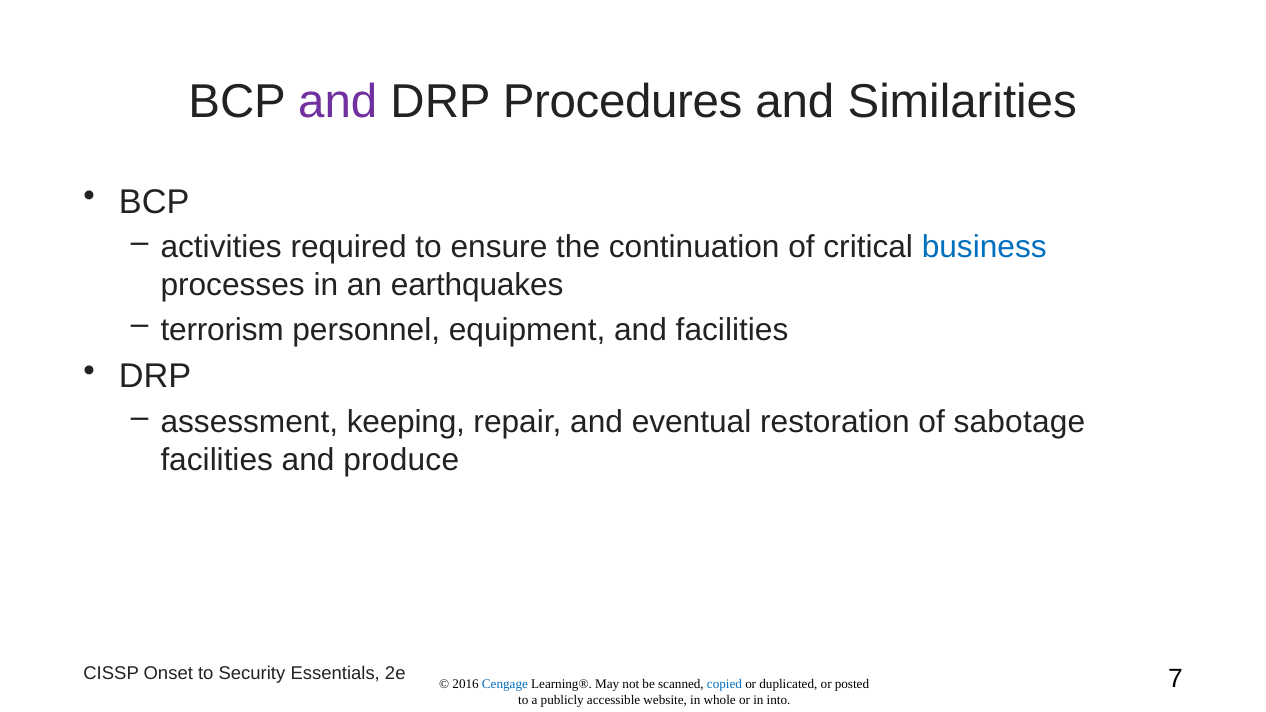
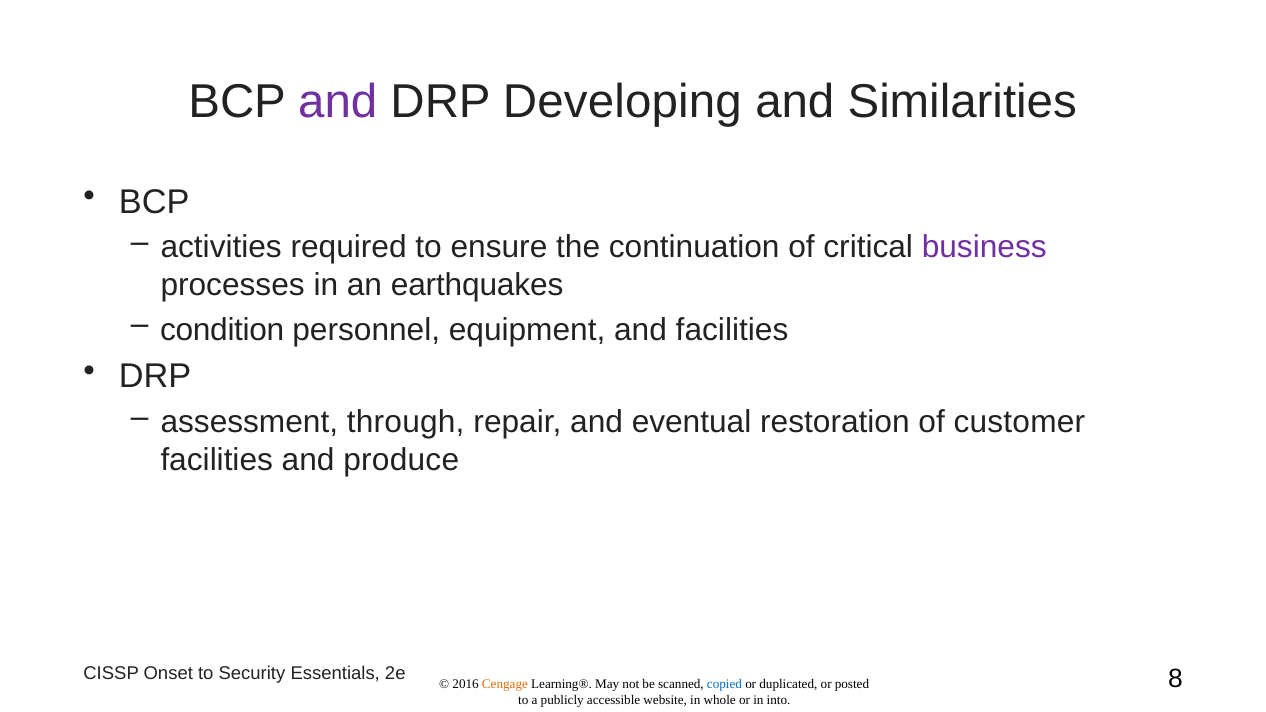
Procedures: Procedures -> Developing
business colour: blue -> purple
terrorism: terrorism -> condition
keeping: keeping -> through
sabotage: sabotage -> customer
7: 7 -> 8
Cengage colour: blue -> orange
